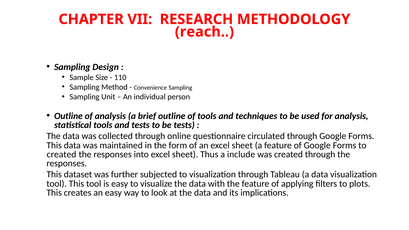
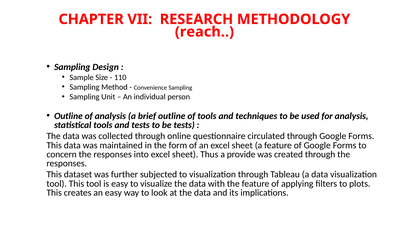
created at (62, 154): created -> concern
include: include -> provide
